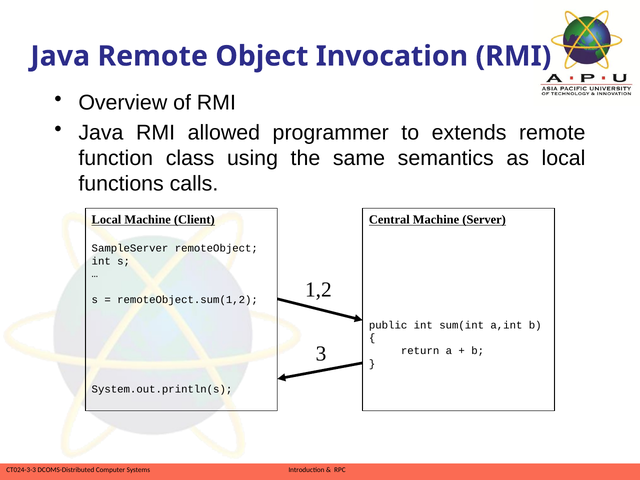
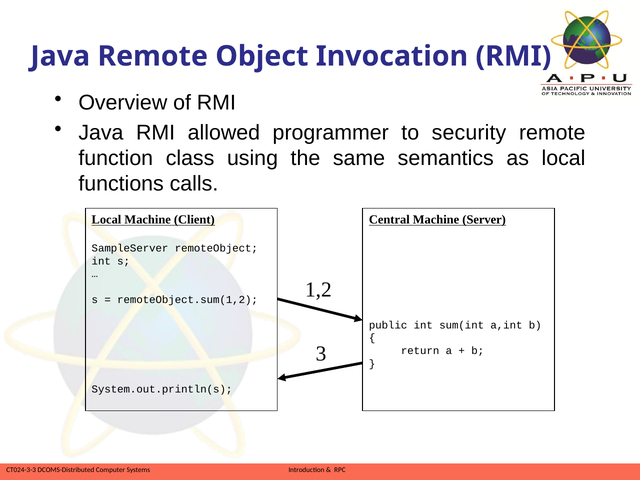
extends: extends -> security
